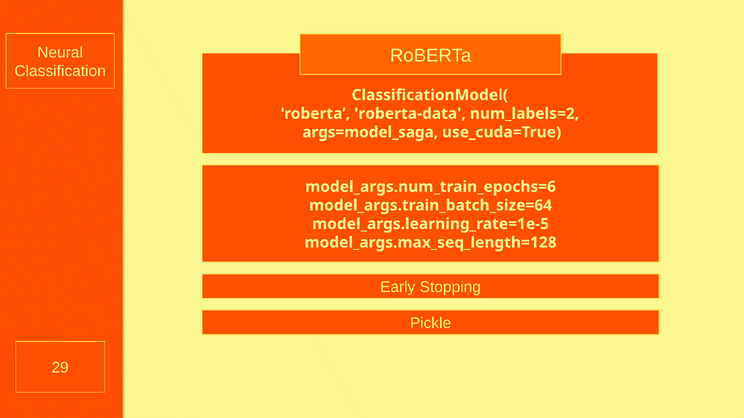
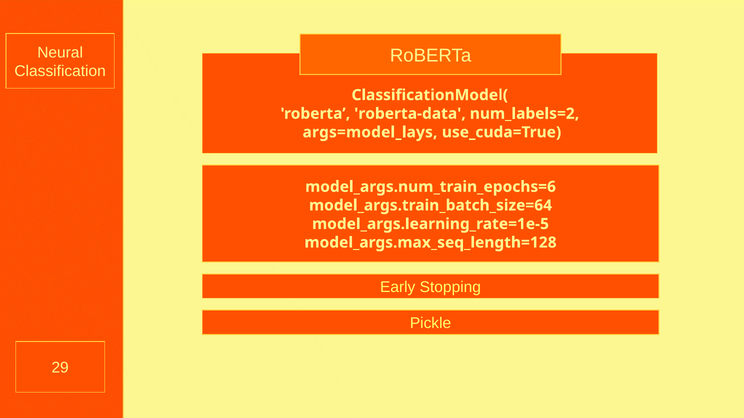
args=model_saga: args=model_saga -> args=model_lays
